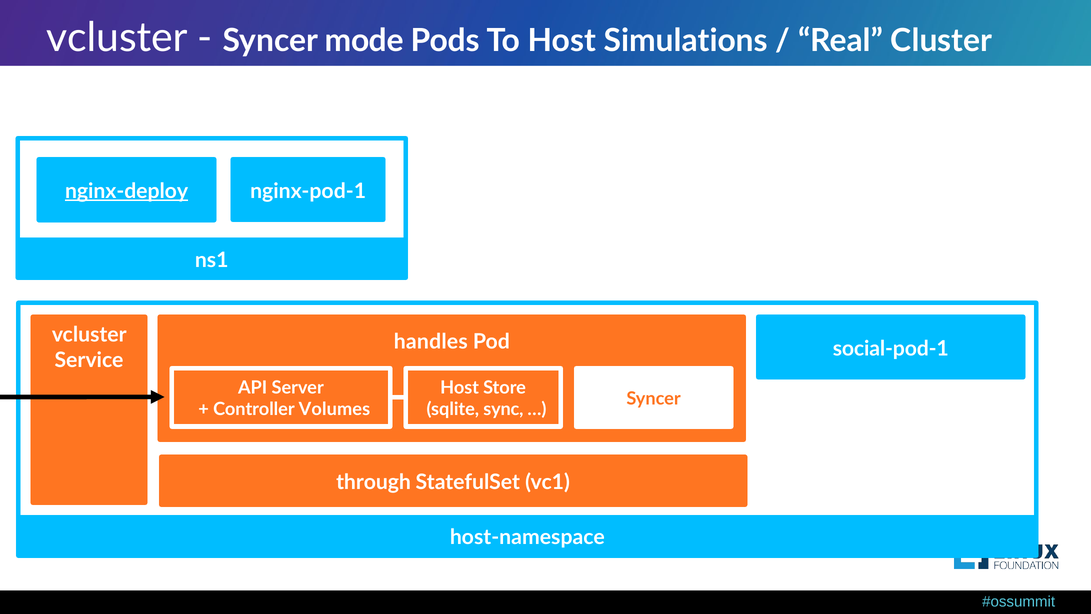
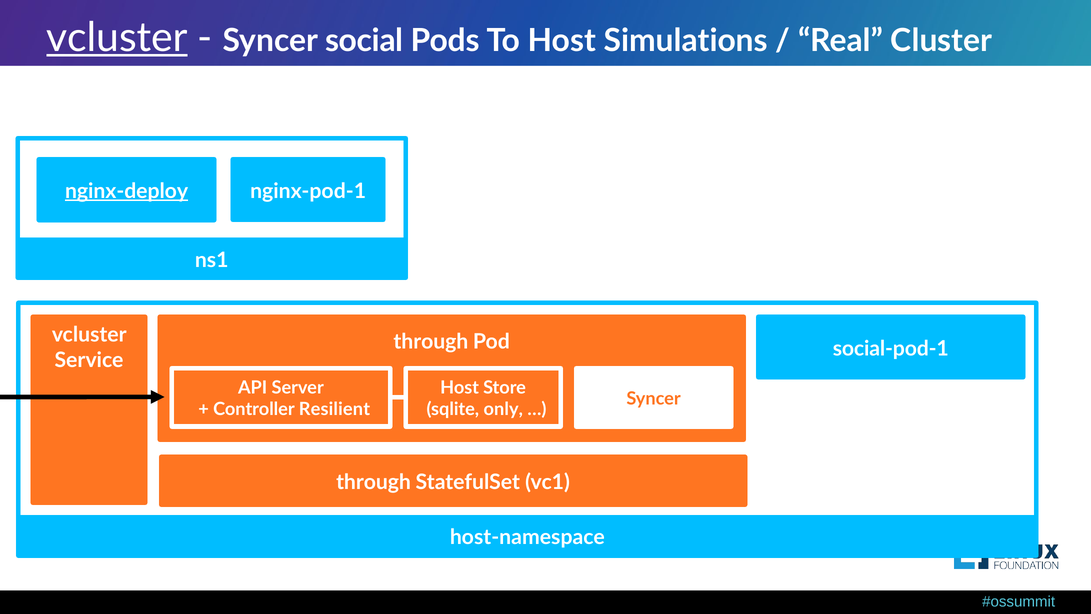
vcluster at (117, 38) underline: none -> present
mode: mode -> social
handles at (431, 342): handles -> through
Volumes: Volumes -> Resilient
sync: sync -> only
